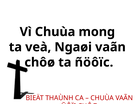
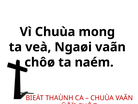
ñöôïc: ñöôïc -> naém
